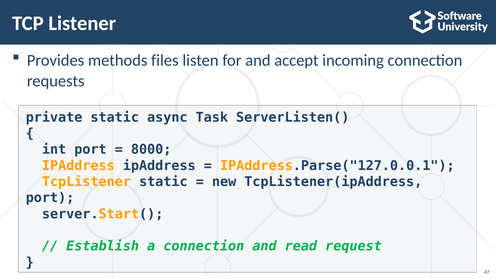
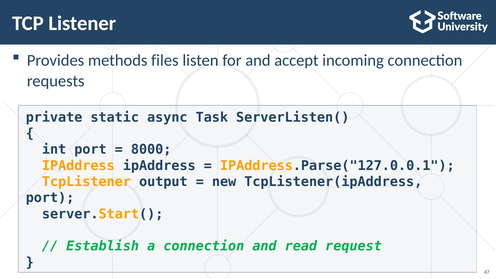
TcpListener static: static -> output
